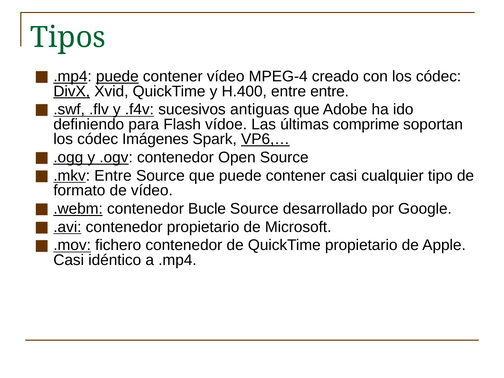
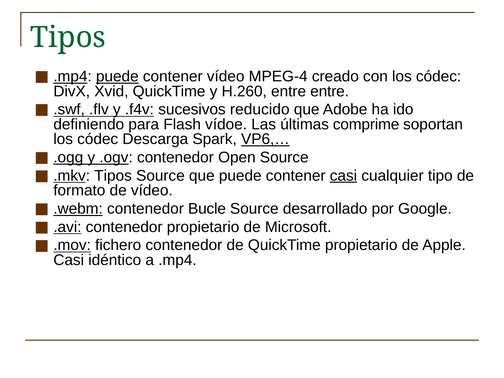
DivX underline: present -> none
H.400: H.400 -> H.260
antiguas: antiguas -> reducido
Imágenes: Imágenes -> Descarga
.mkv Entre: Entre -> Tipos
casi at (343, 176) underline: none -> present
